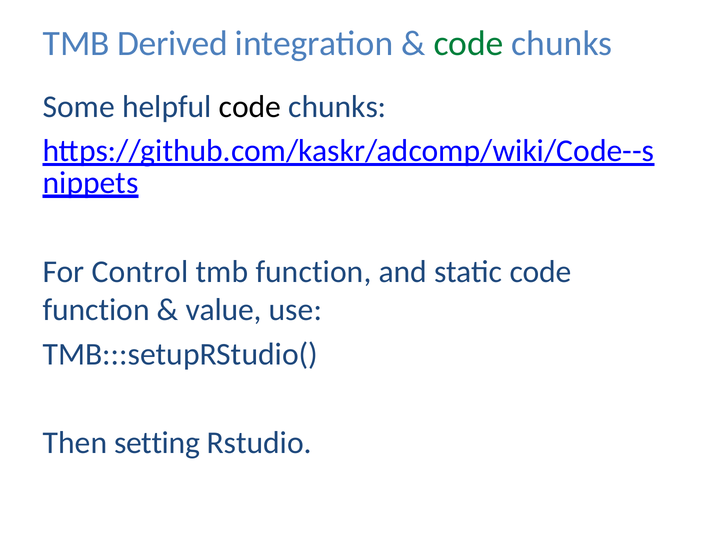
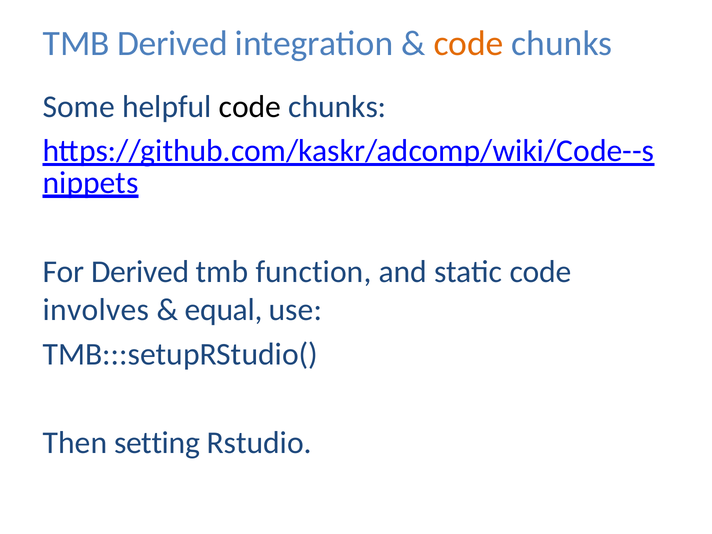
code at (468, 44) colour: green -> orange
For Control: Control -> Derived
function at (96, 310): function -> involves
value: value -> equal
